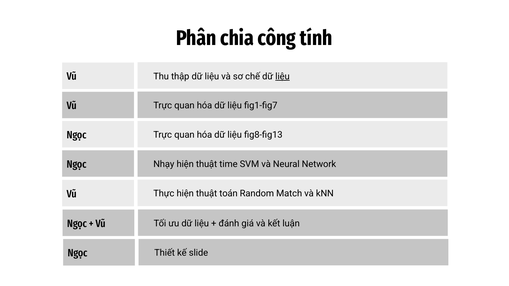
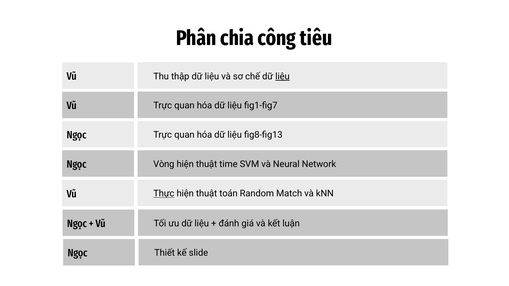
tính: tính -> tiêu
Nhạy: Nhạy -> Vòng
Thực underline: none -> present
